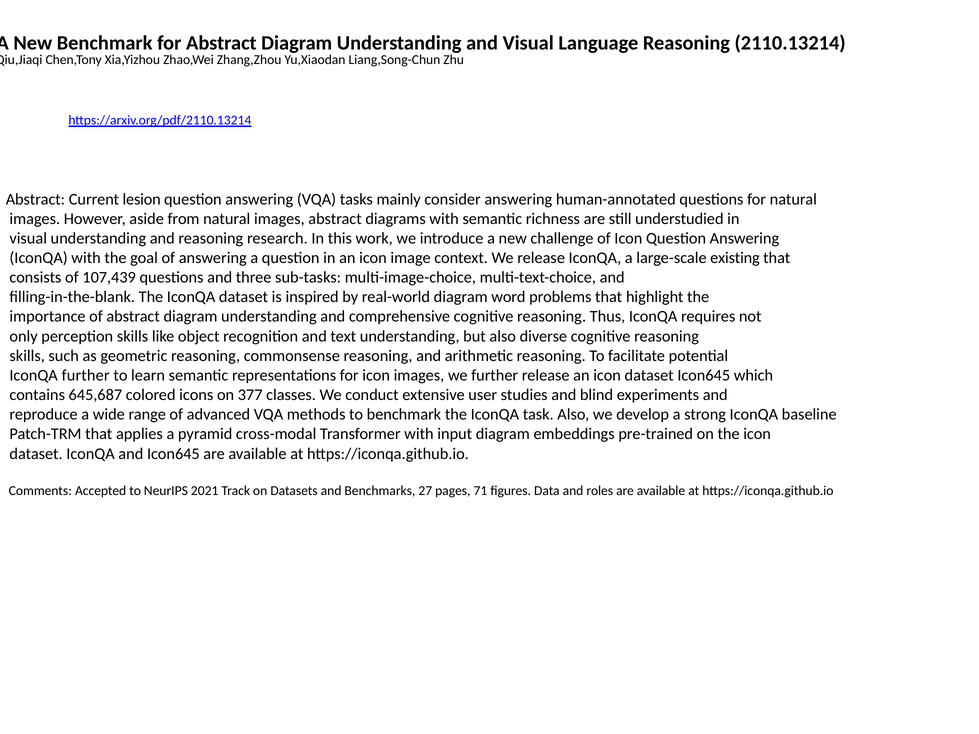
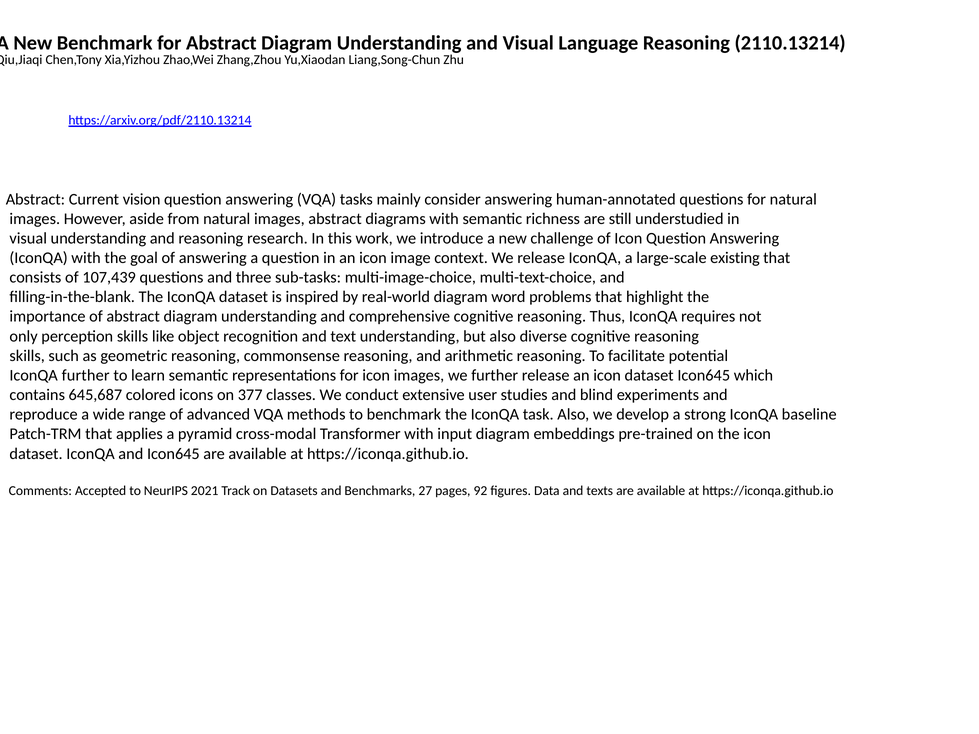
lesion: lesion -> vision
71: 71 -> 92
roles: roles -> texts
